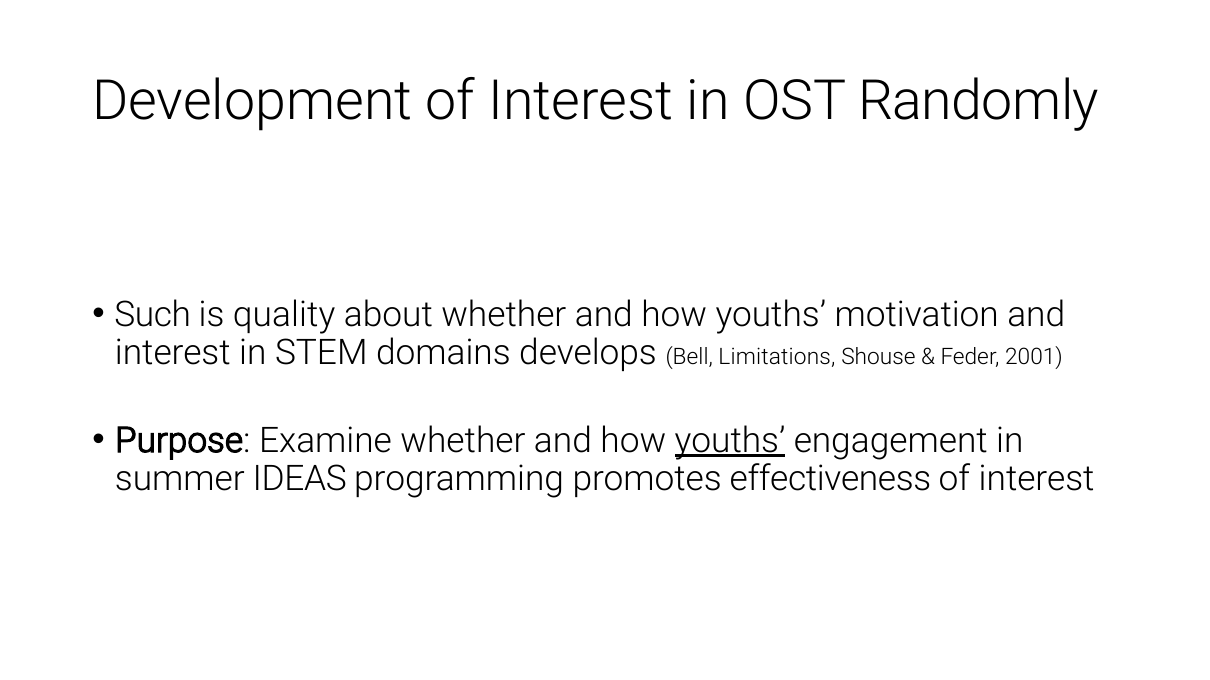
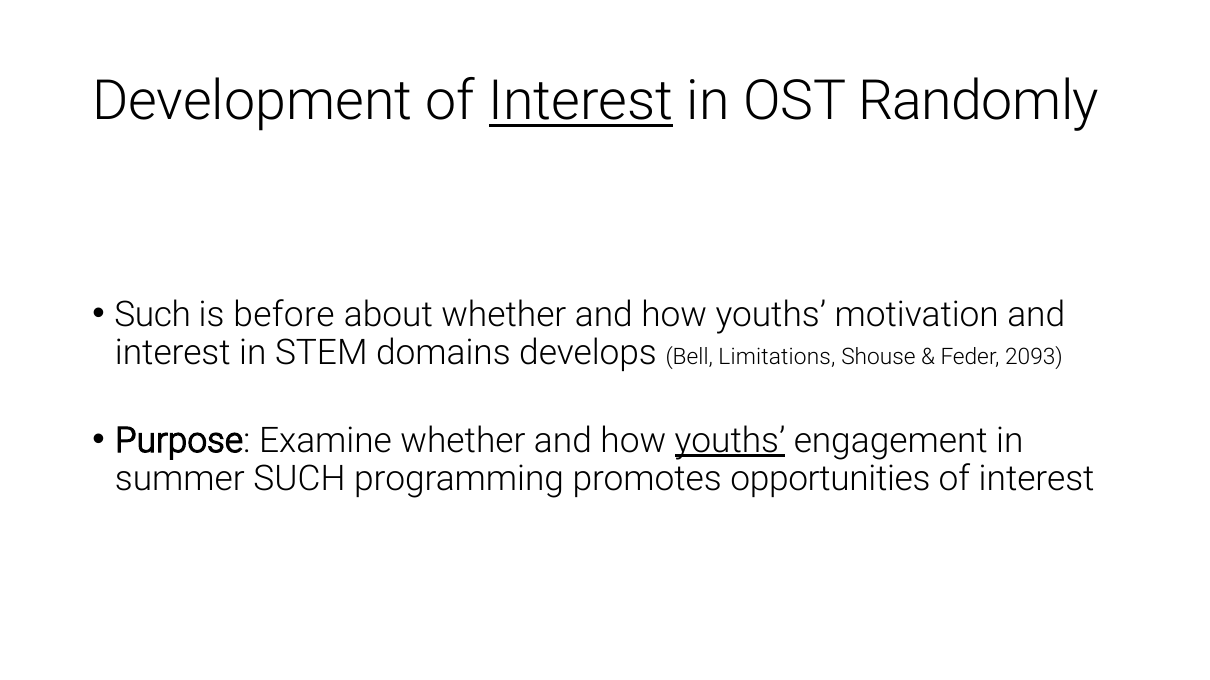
Interest at (581, 102) underline: none -> present
quality: quality -> before
2001: 2001 -> 2093
summer IDEAS: IDEAS -> SUCH
effectiveness: effectiveness -> opportunities
